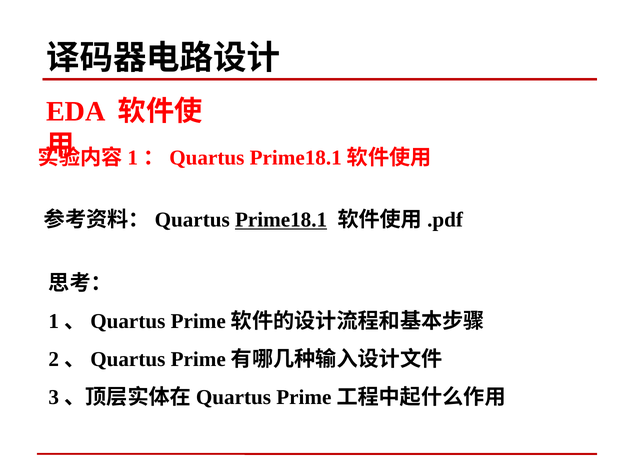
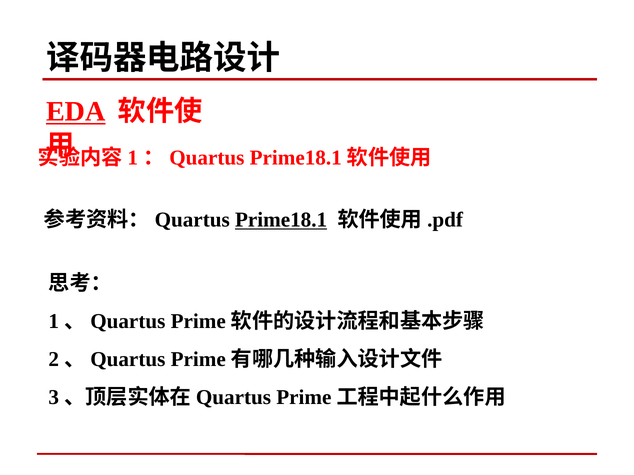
EDA underline: none -> present
